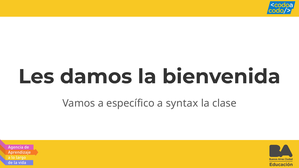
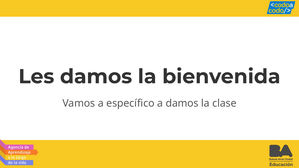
a syntax: syntax -> damos
